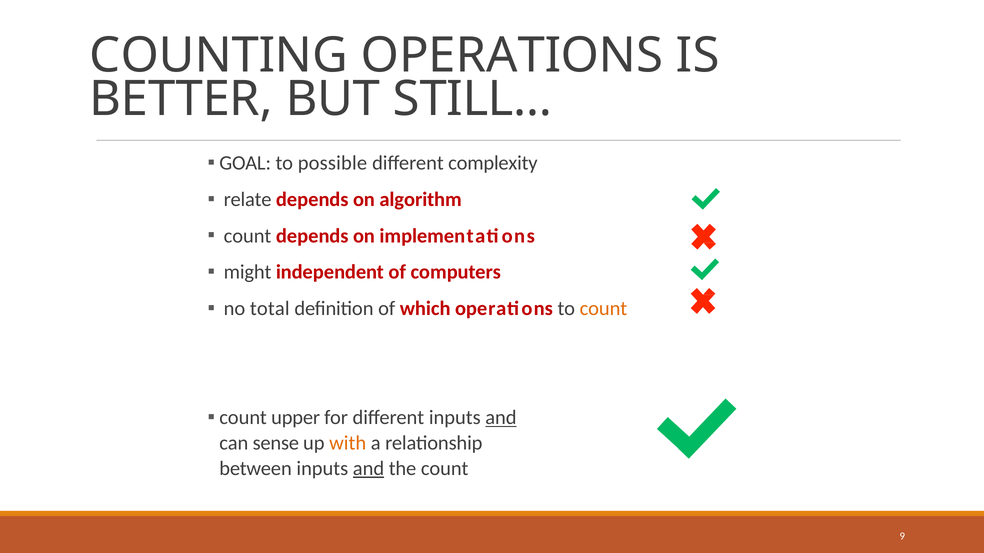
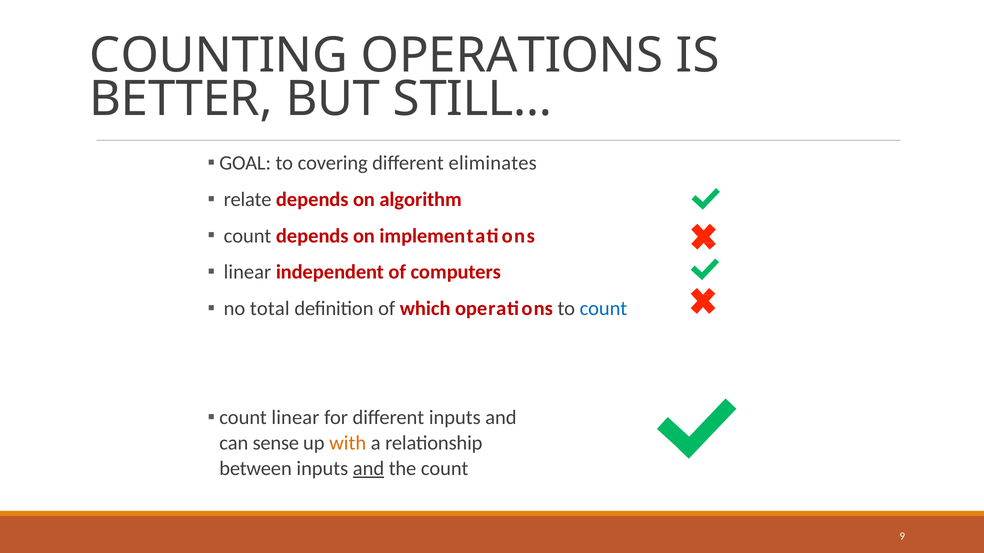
possible: possible -> covering
complexity: complexity -> eliminates
might at (248, 272): might -> linear
count at (603, 309) colour: orange -> blue
count upper: upper -> linear
and at (501, 418) underline: present -> none
